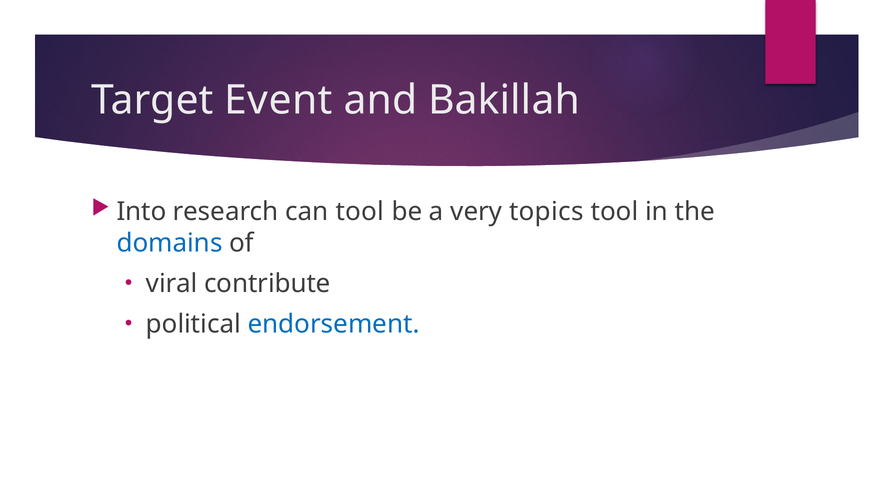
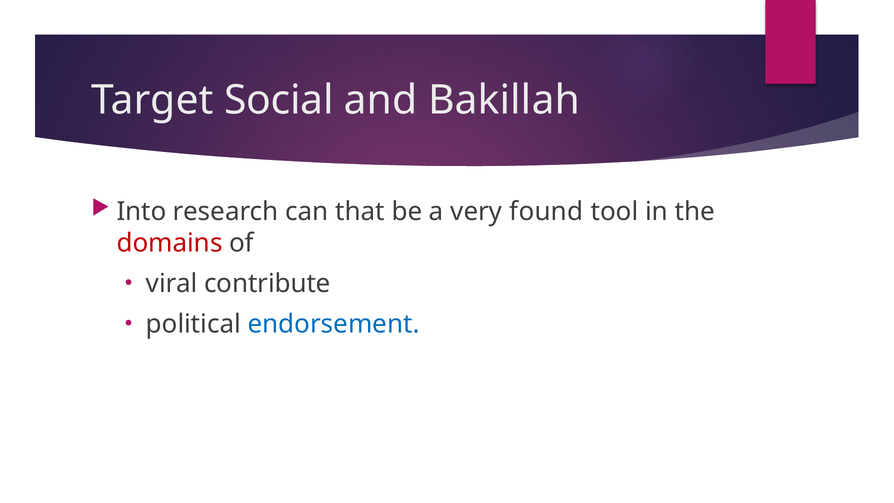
Event: Event -> Social
can tool: tool -> that
topics: topics -> found
domains colour: blue -> red
